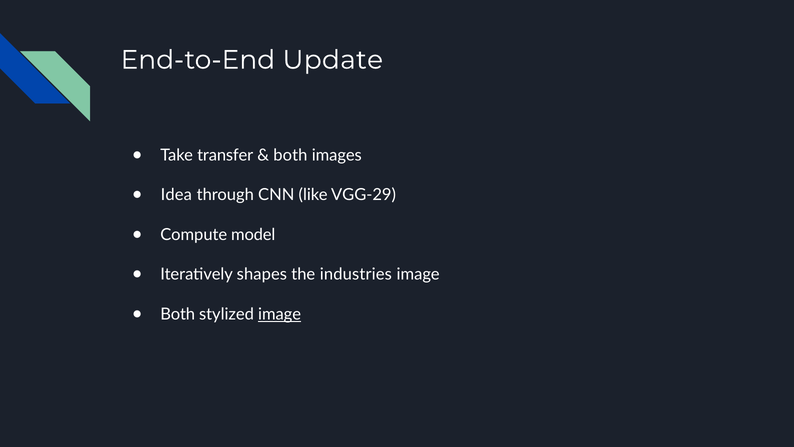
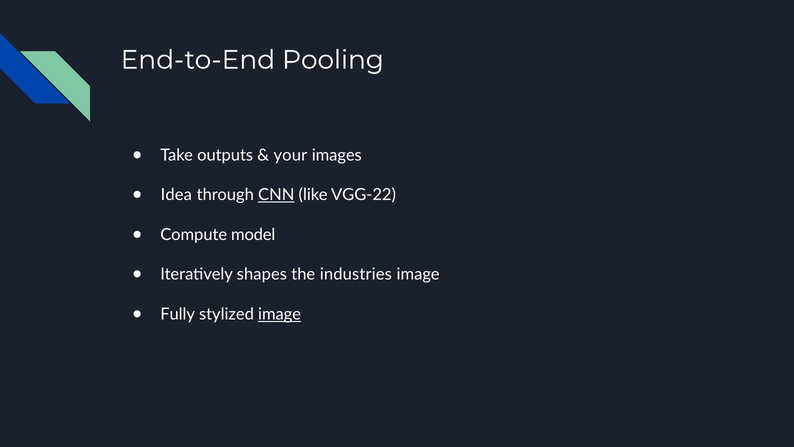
Update: Update -> Pooling
transfer: transfer -> outputs
both at (290, 155): both -> your
CNN underline: none -> present
VGG-29: VGG-29 -> VGG-22
Both at (178, 314): Both -> Fully
